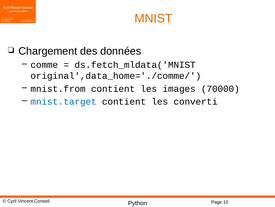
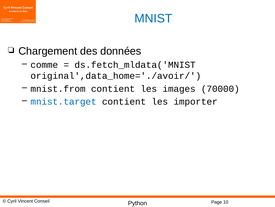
MNIST colour: orange -> blue
original',data_home='./comme/: original',data_home='./comme/ -> original',data_home='./avoir/
converti: converti -> importer
